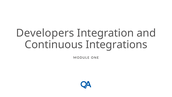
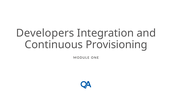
Integrations: Integrations -> Provisioning
